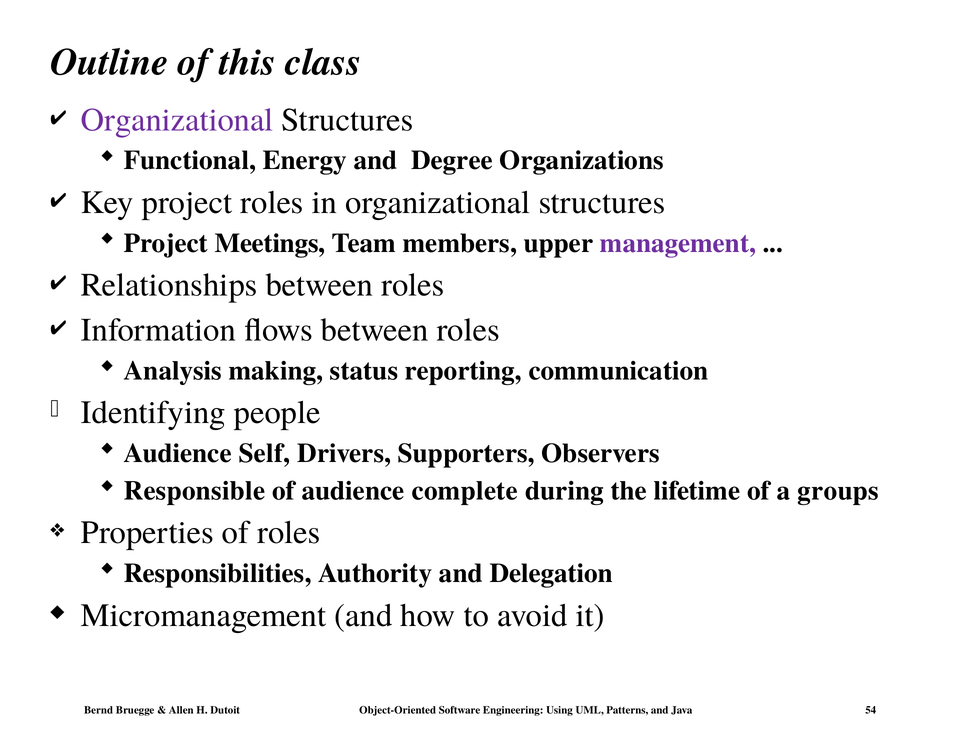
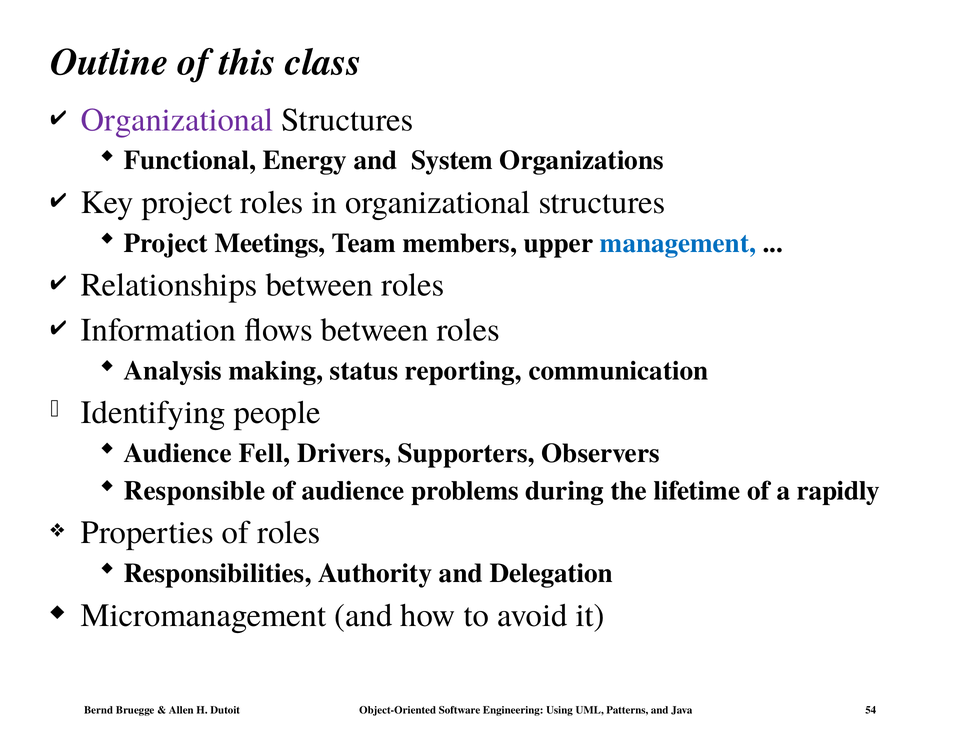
Degree: Degree -> System
management colour: purple -> blue
Self: Self -> Fell
complete: complete -> problems
groups: groups -> rapidly
